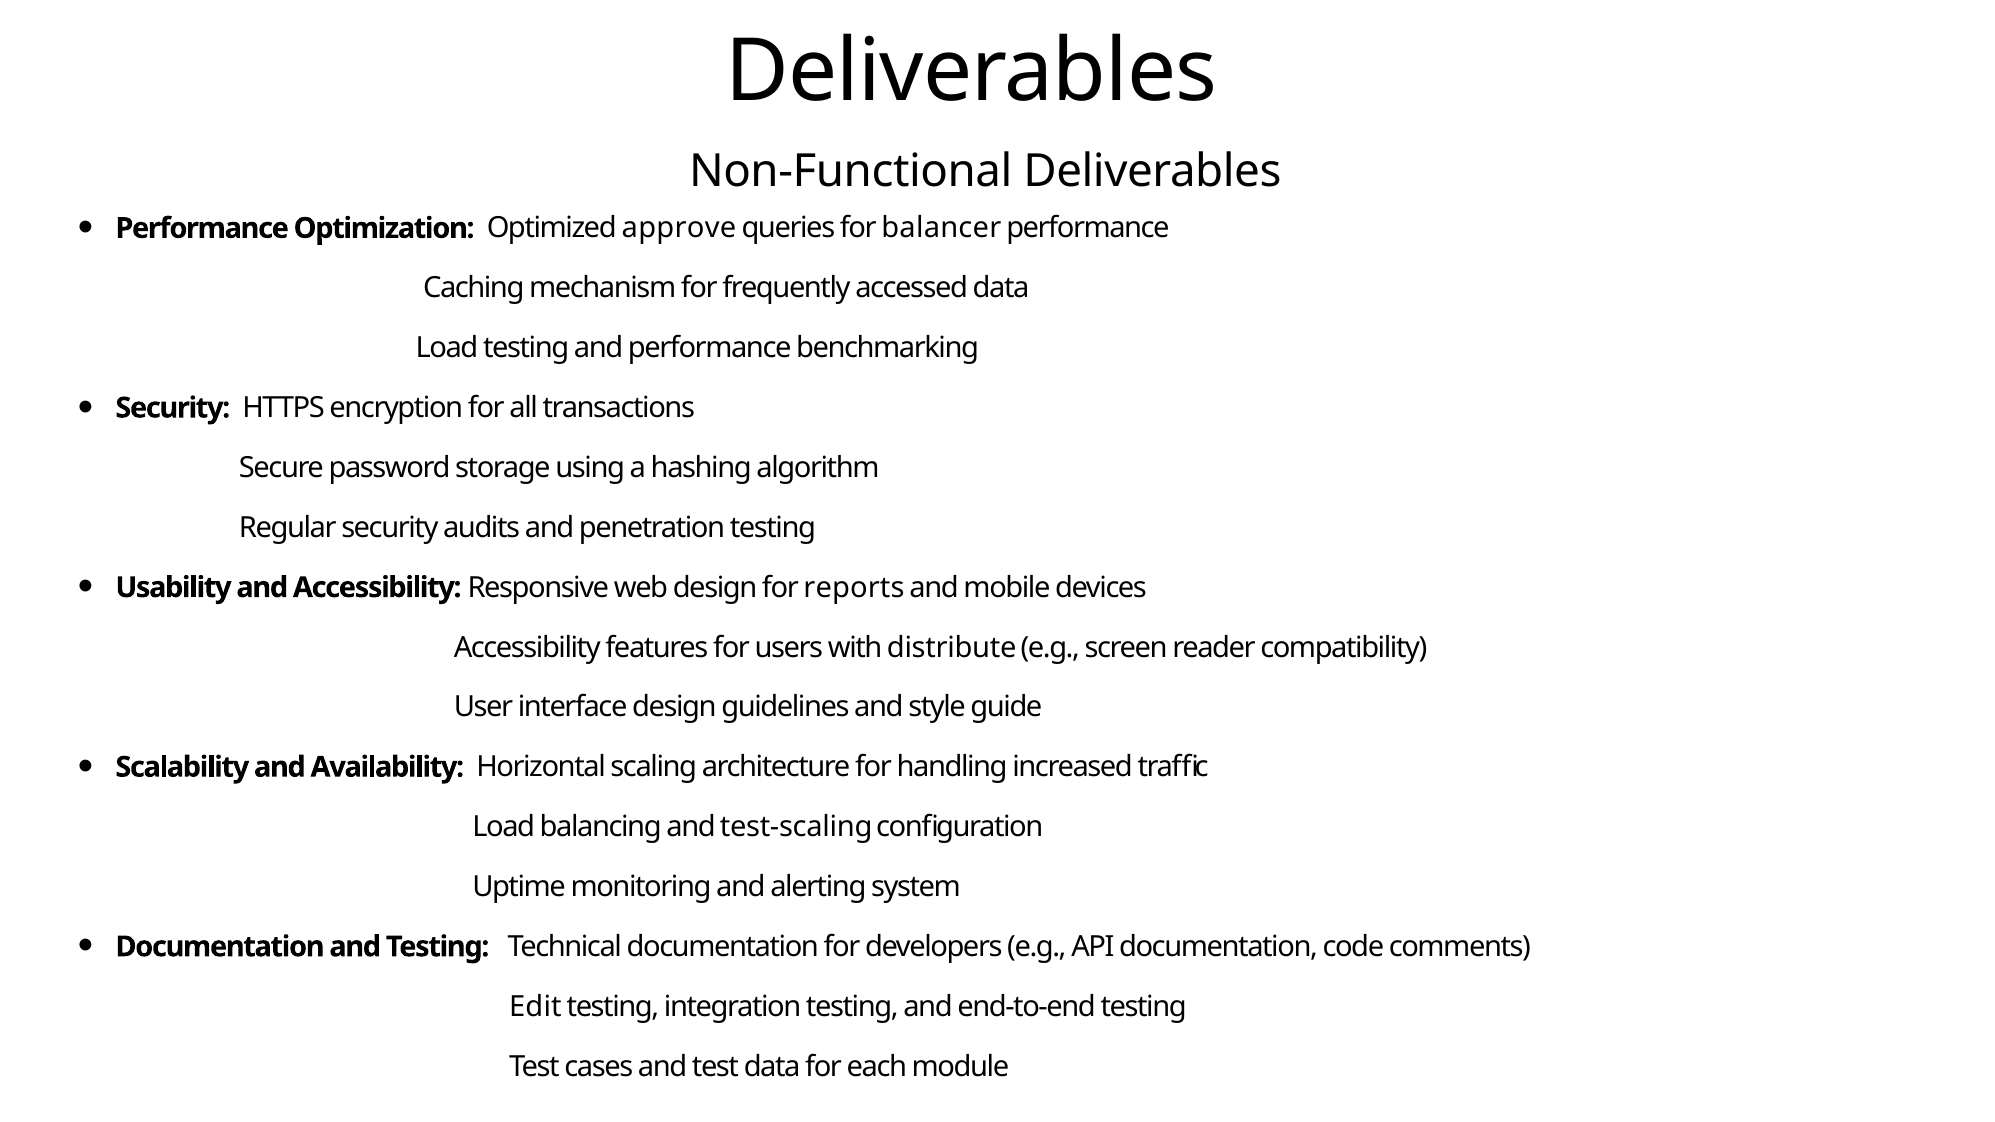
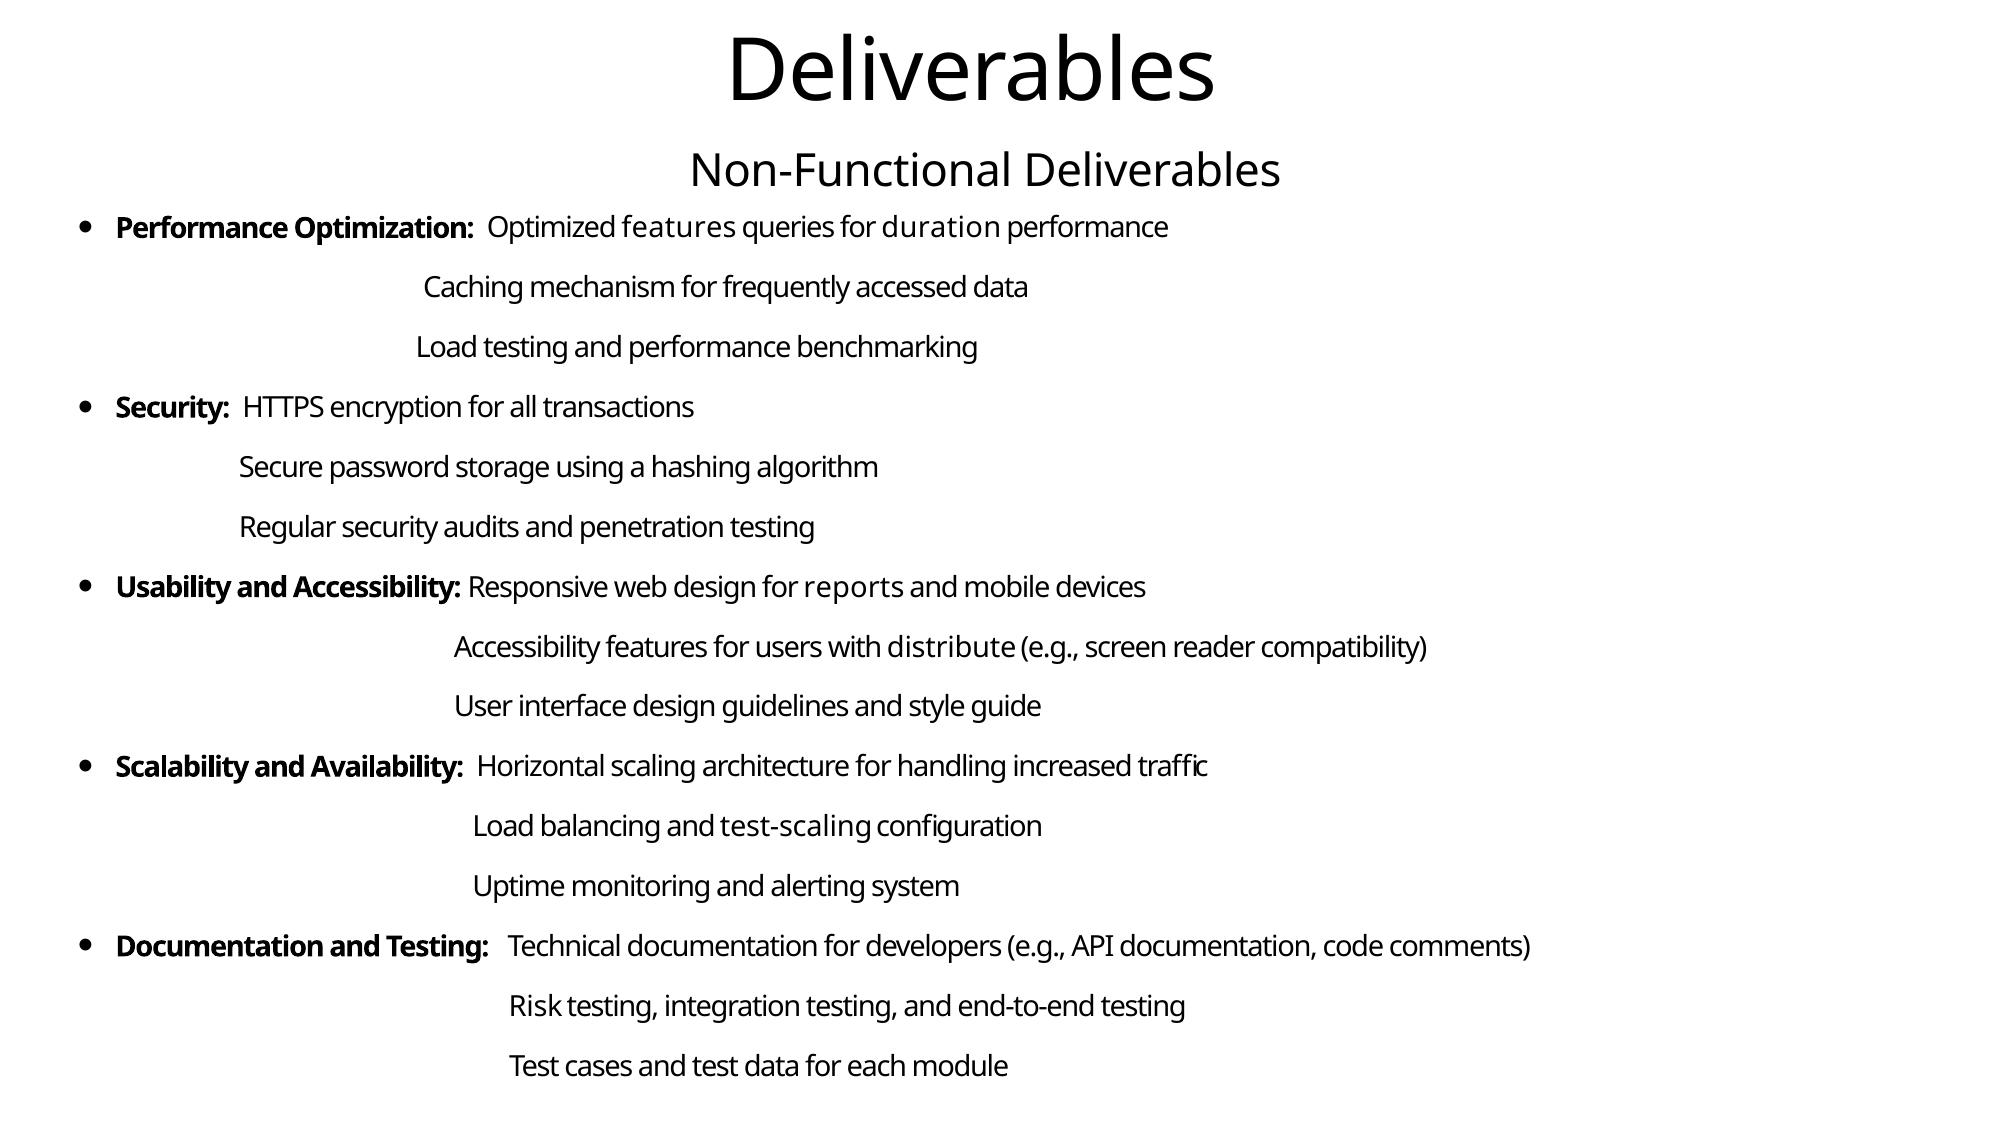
Optimized approve: approve -> features
balancer: balancer -> duration
Edit: Edit -> Risk
